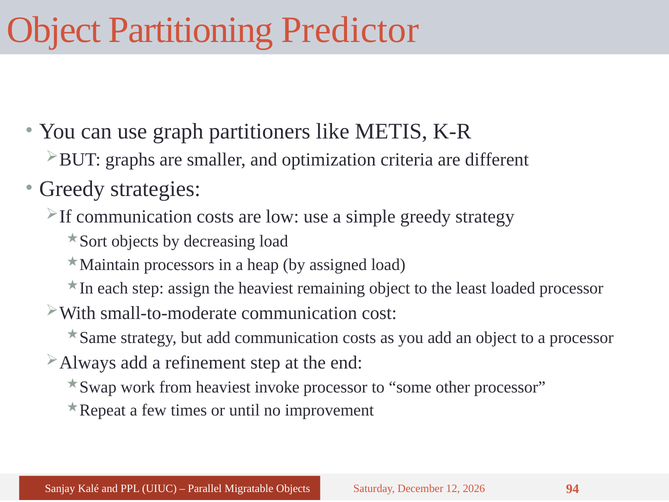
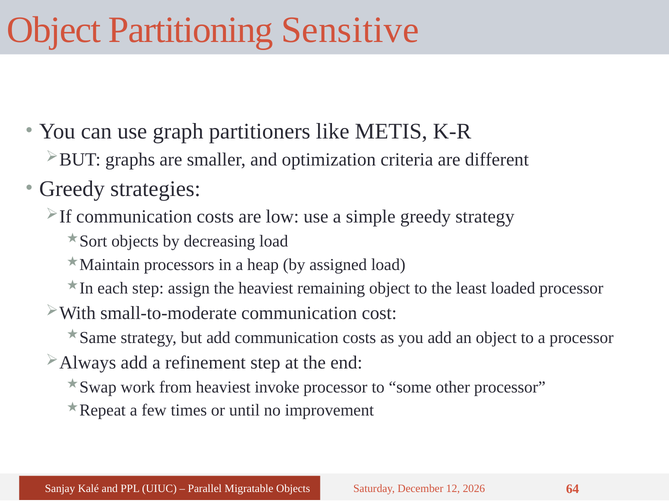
Predictor: Predictor -> Sensitive
94: 94 -> 64
